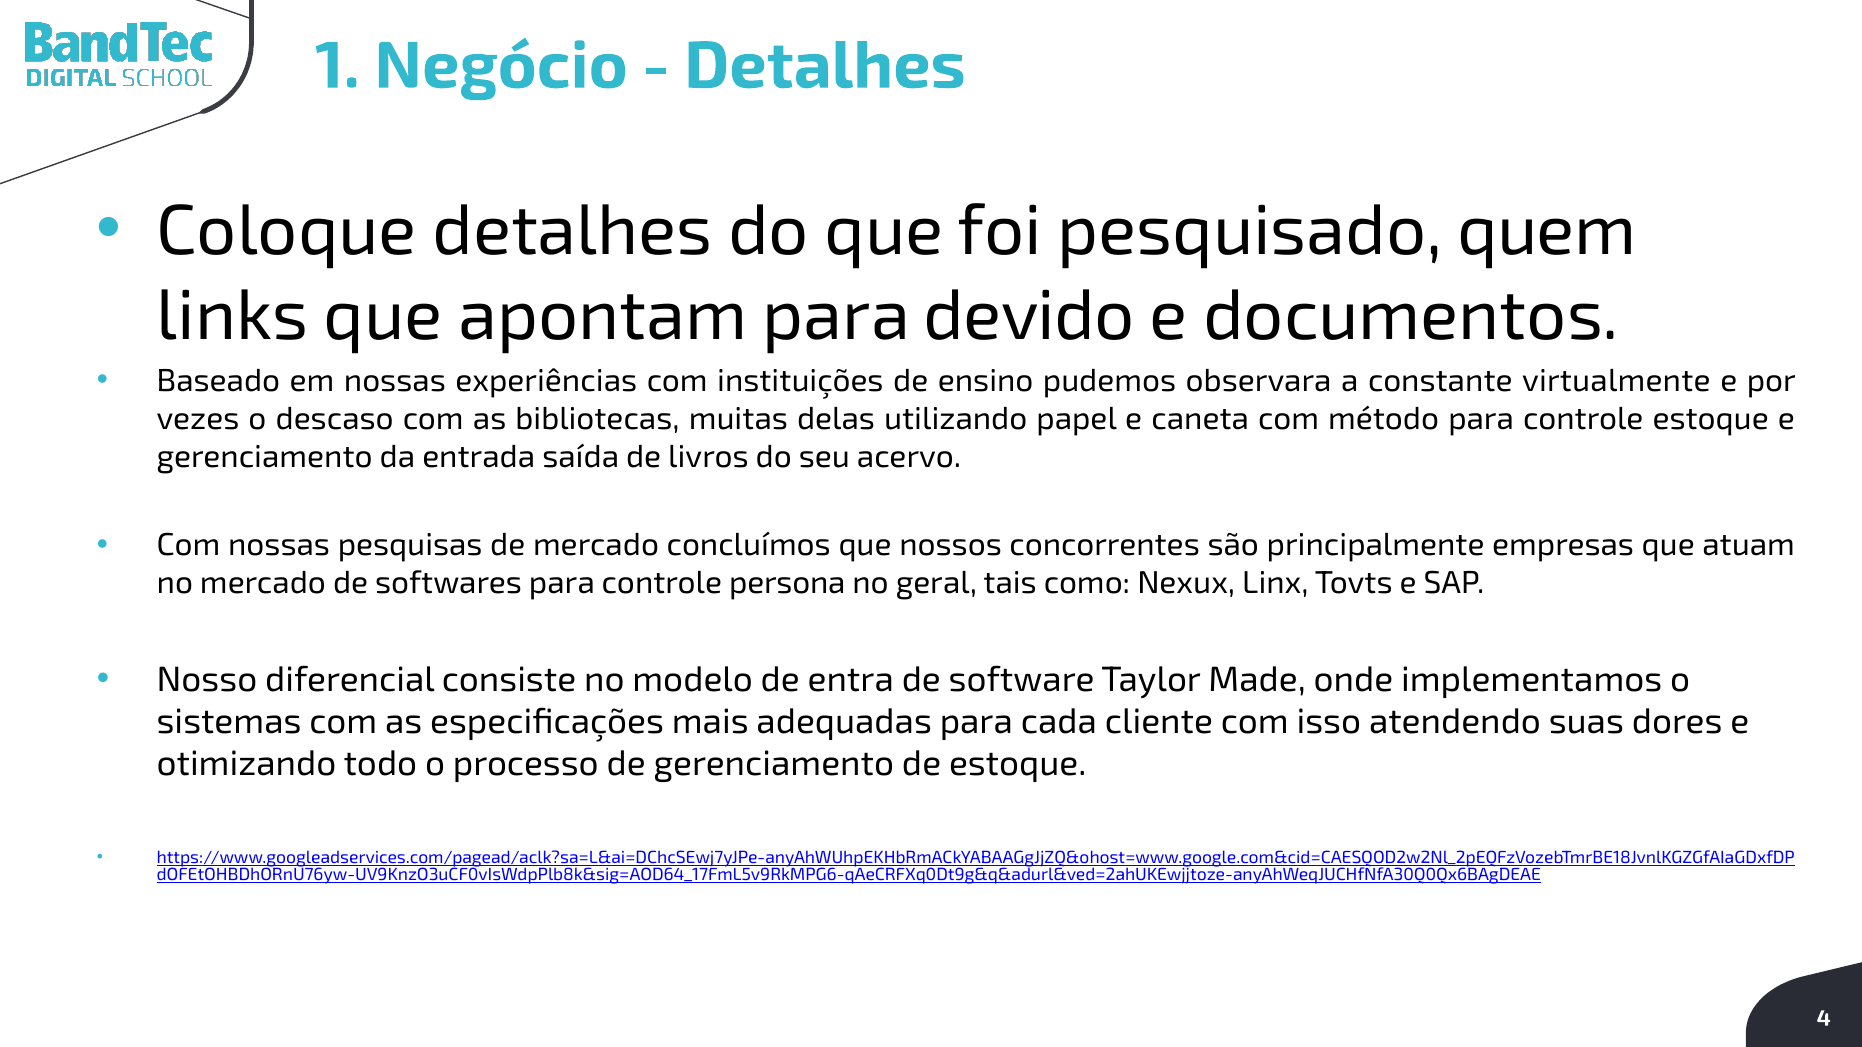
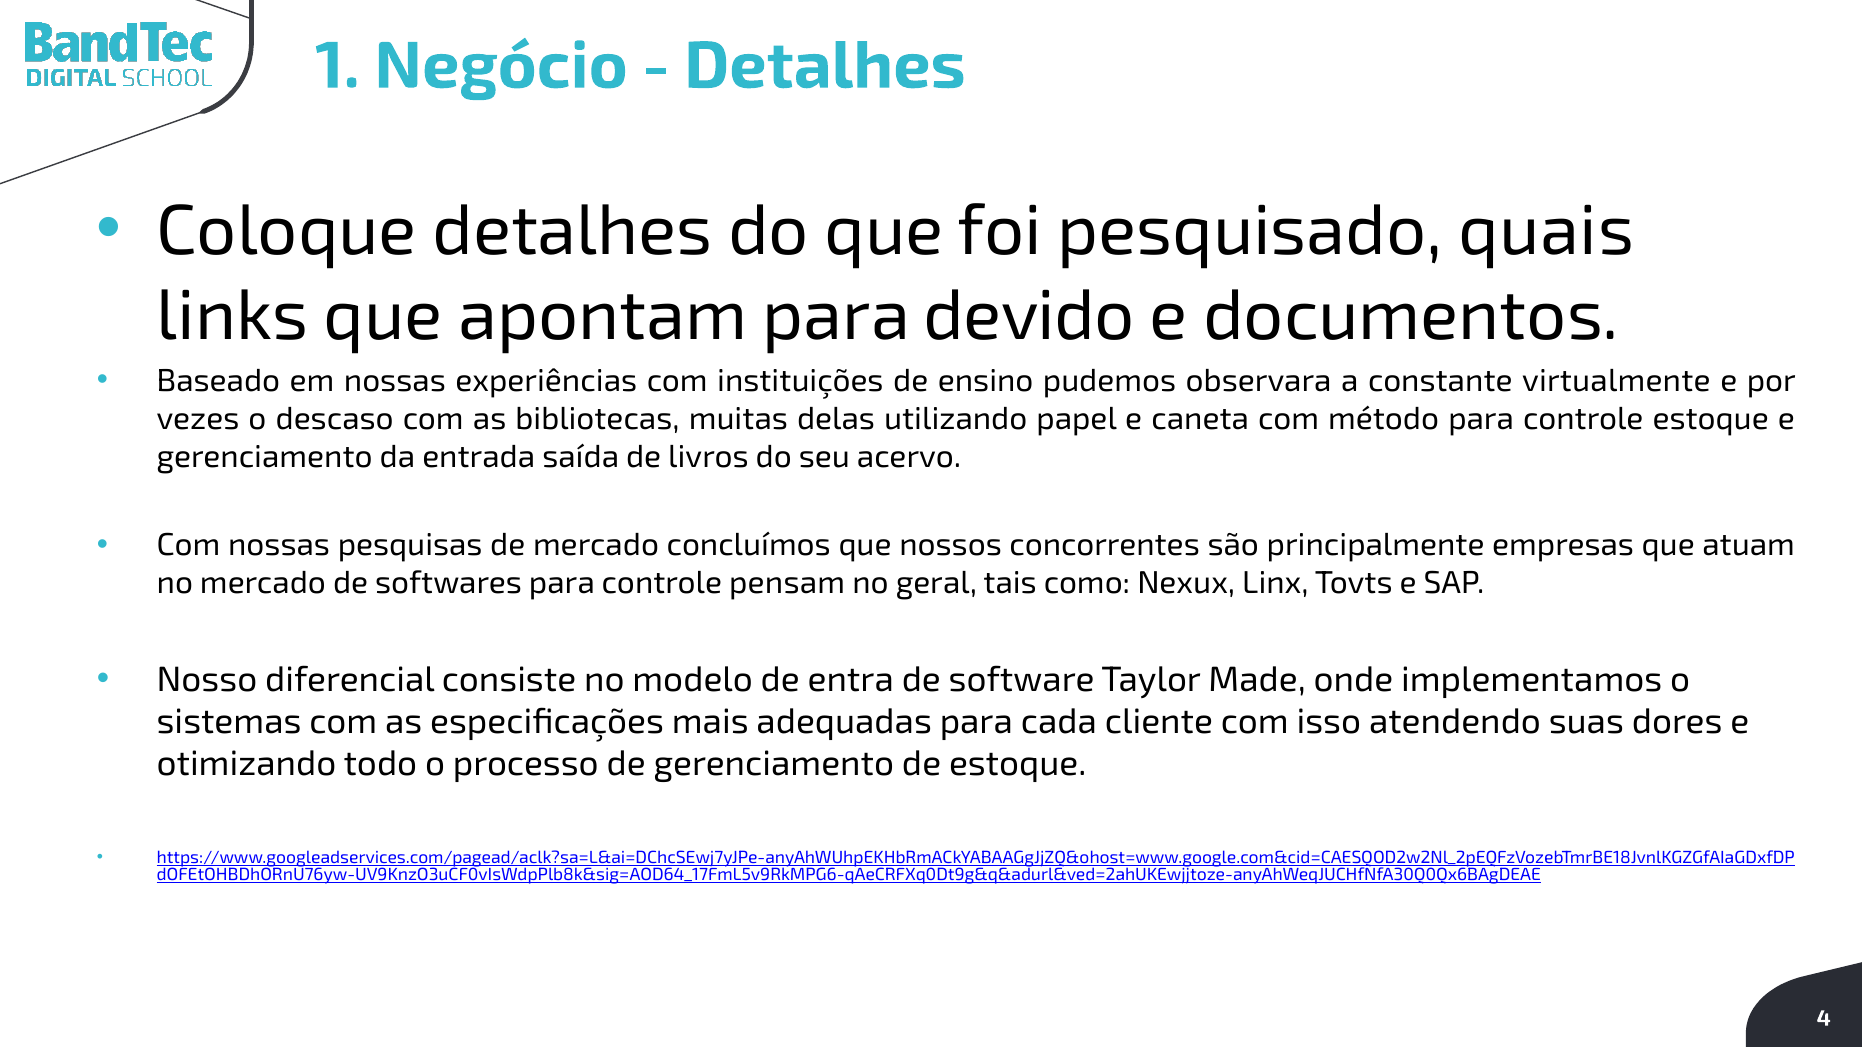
quem: quem -> quais
persona: persona -> pensam
